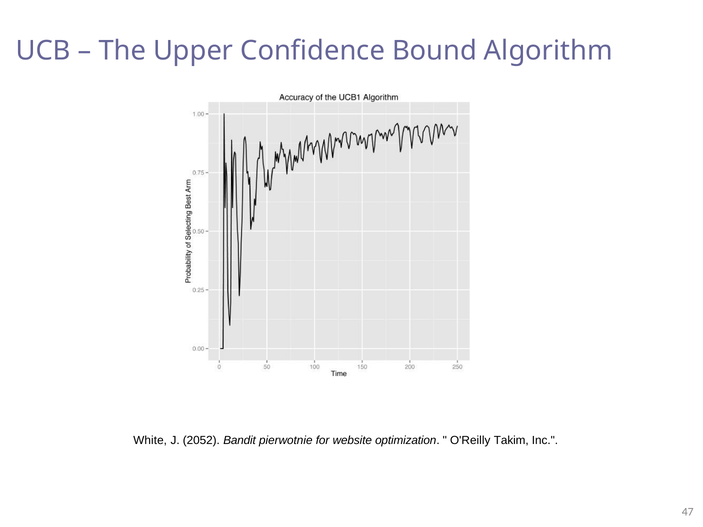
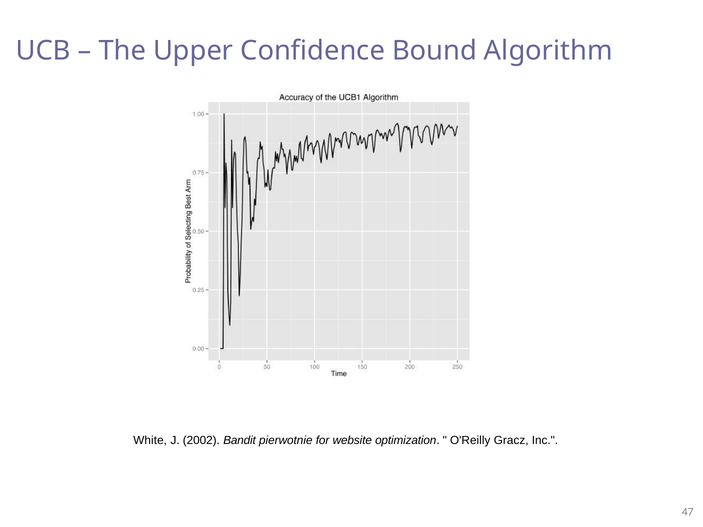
2052: 2052 -> 2002
Takim: Takim -> Gracz
